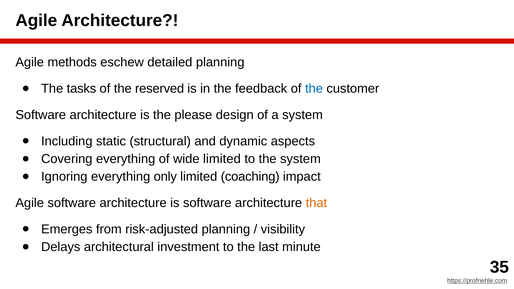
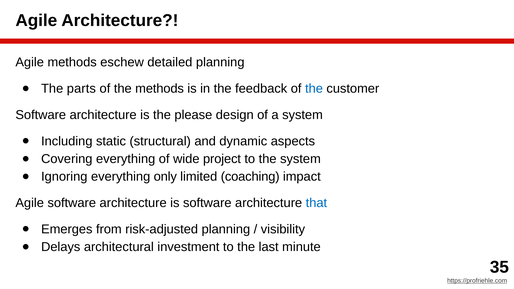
tasks: tasks -> parts
the reserved: reserved -> methods
wide limited: limited -> project
that colour: orange -> blue
